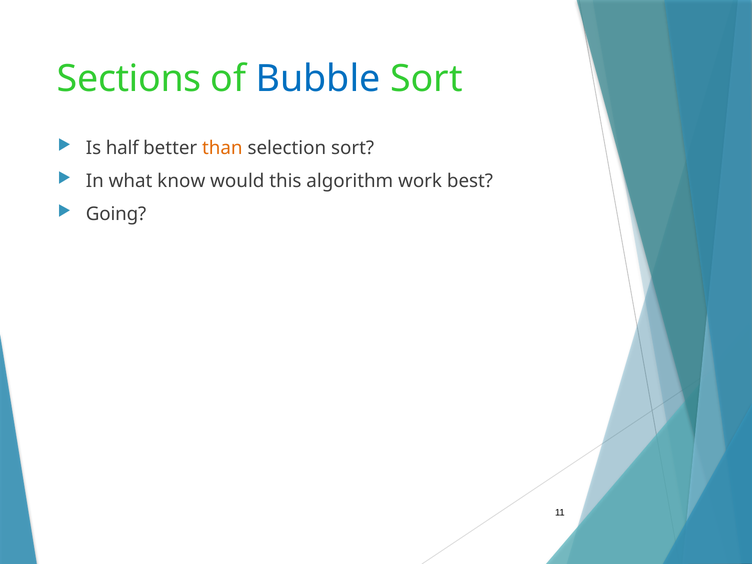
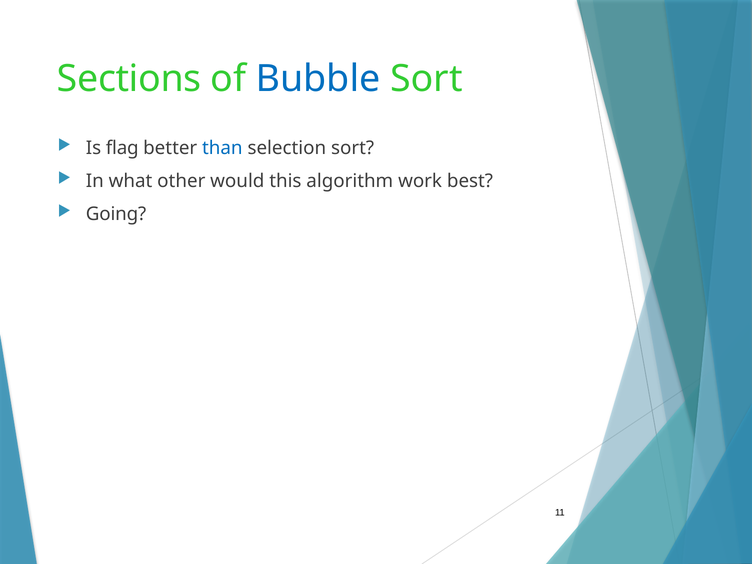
half: half -> flag
than colour: orange -> blue
know: know -> other
